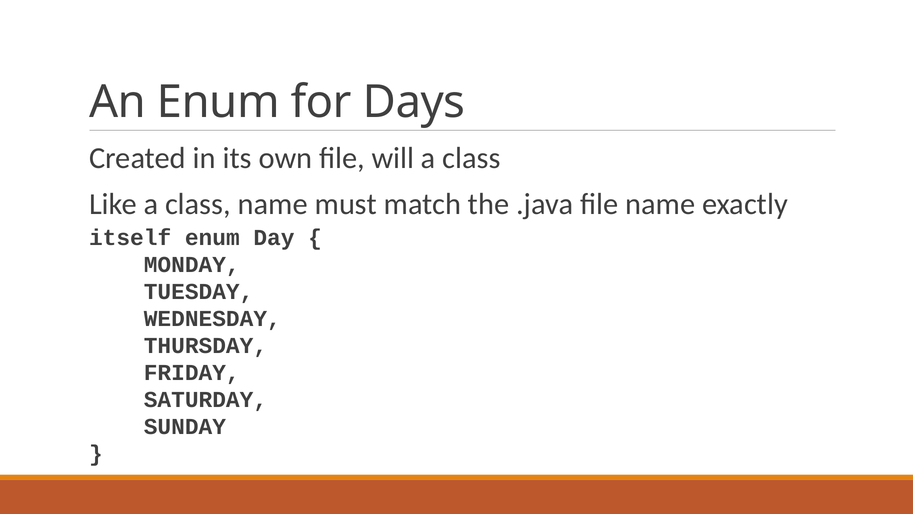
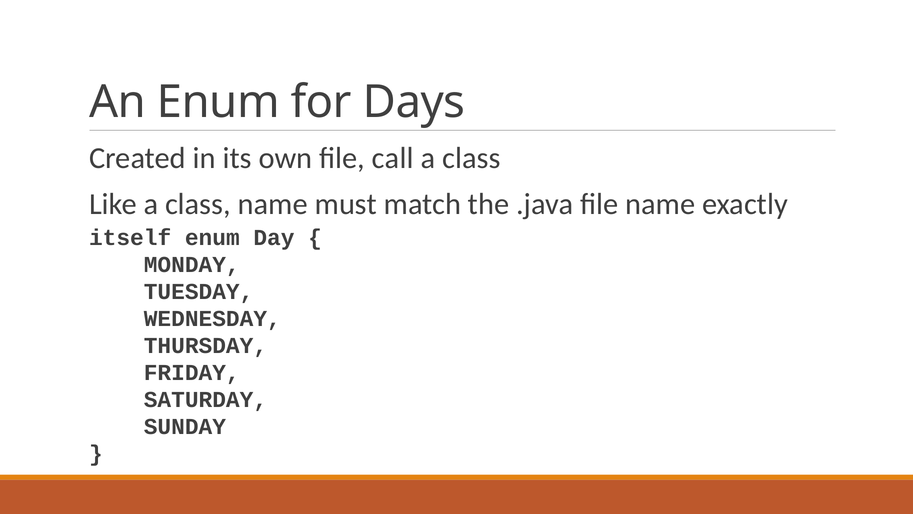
will: will -> call
